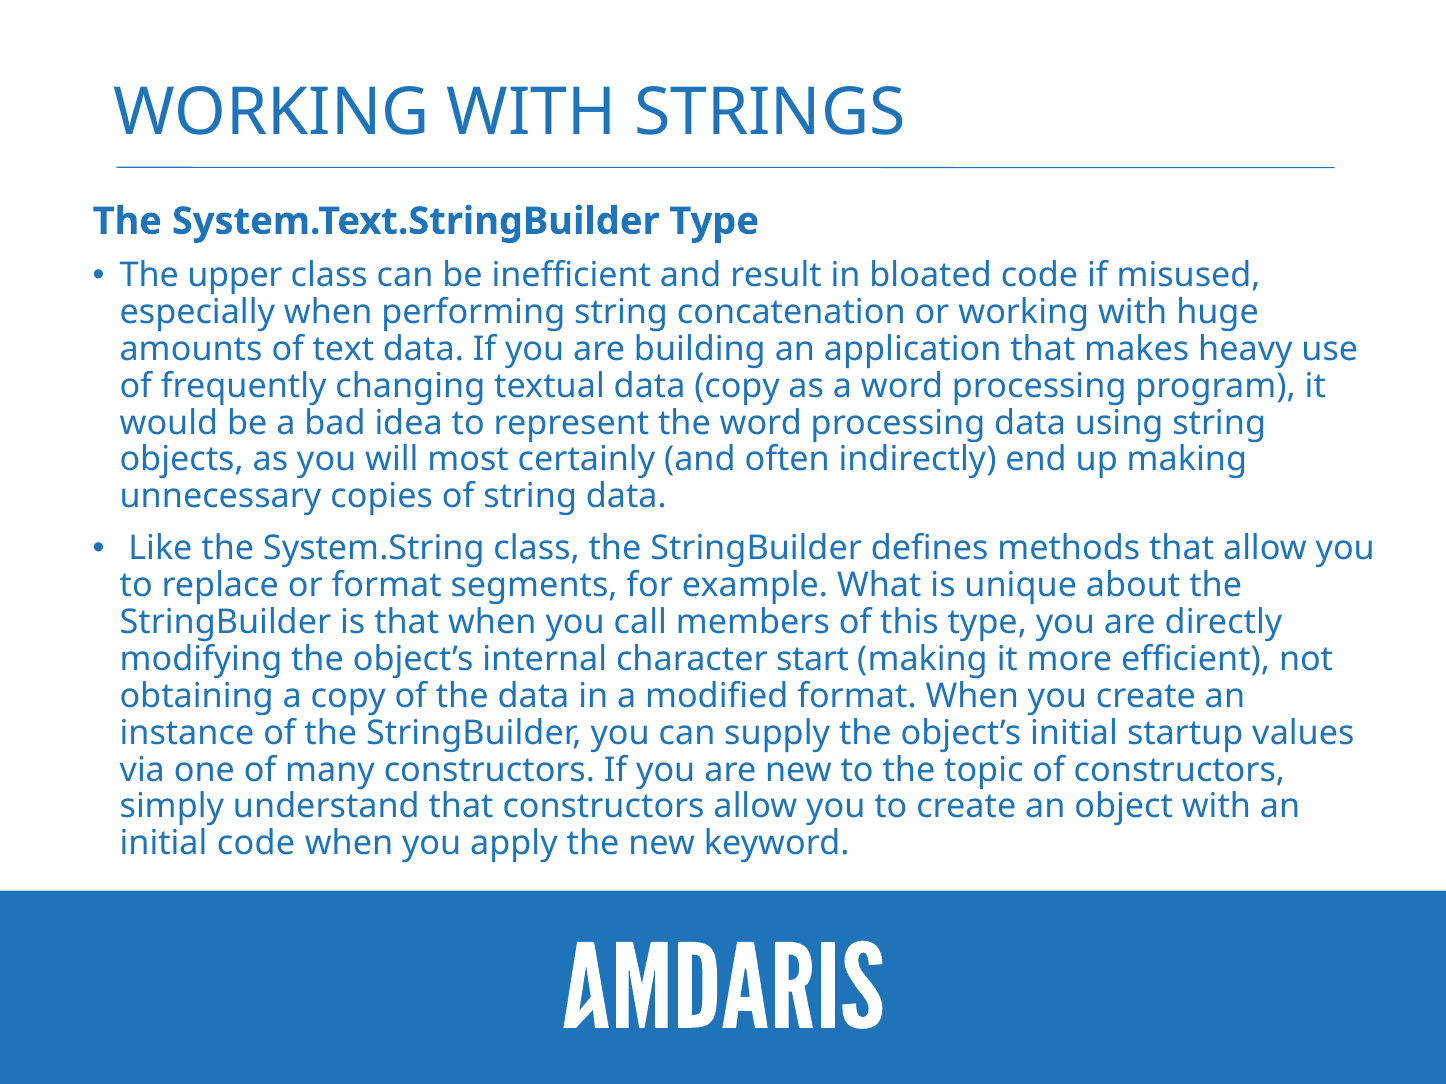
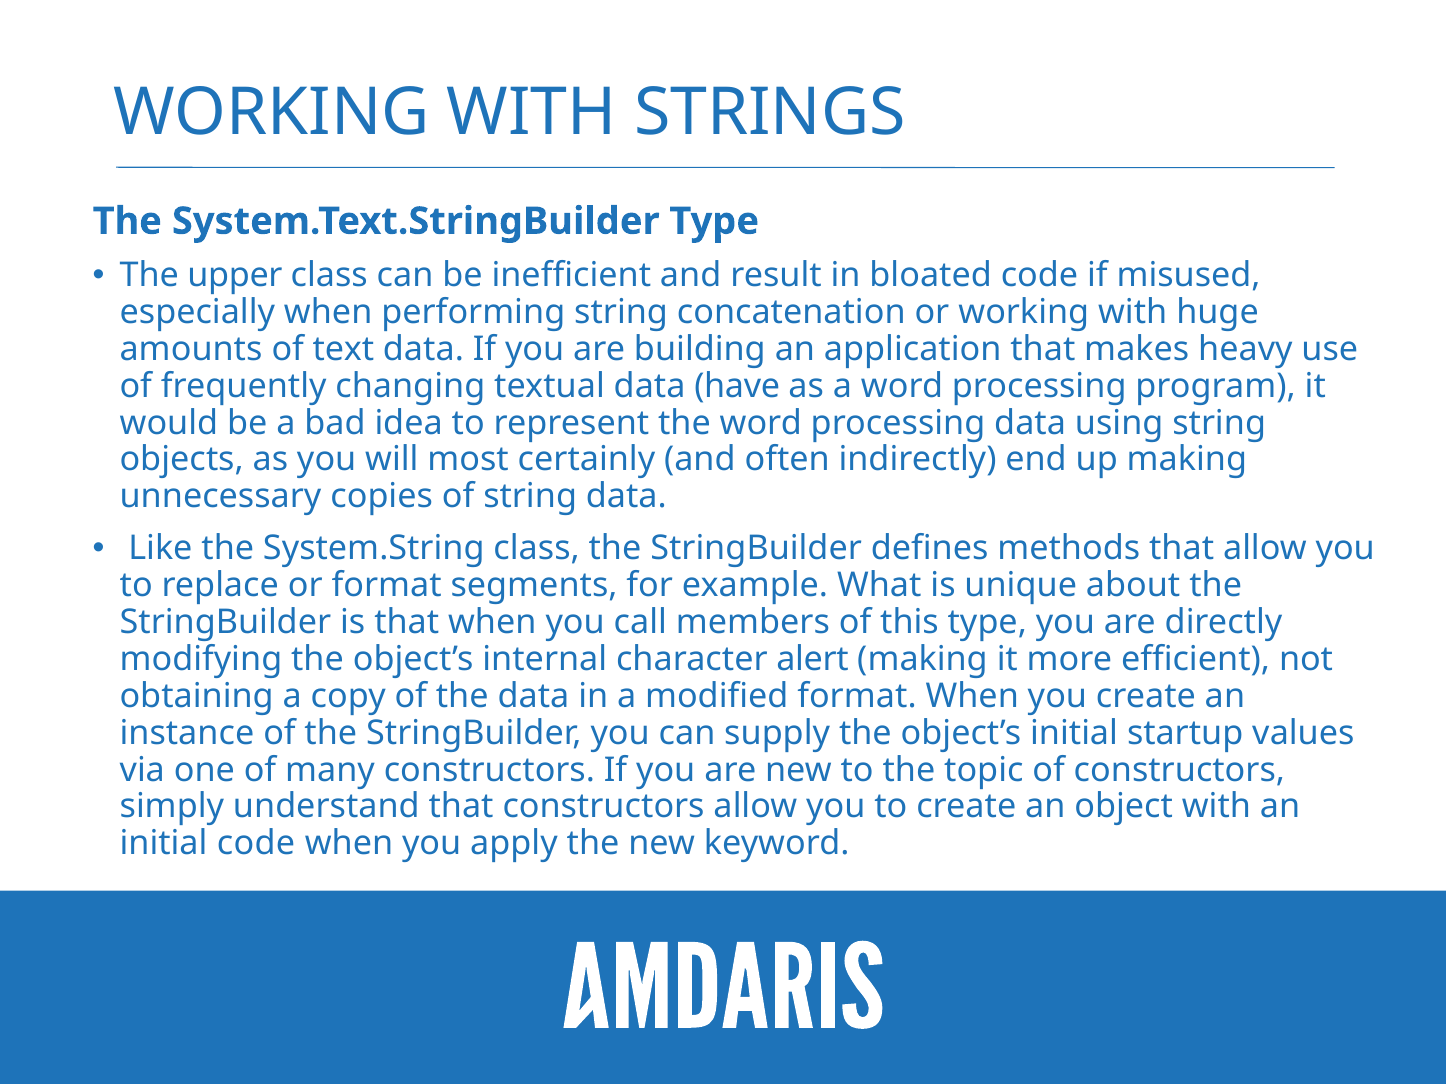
data copy: copy -> have
start: start -> alert
